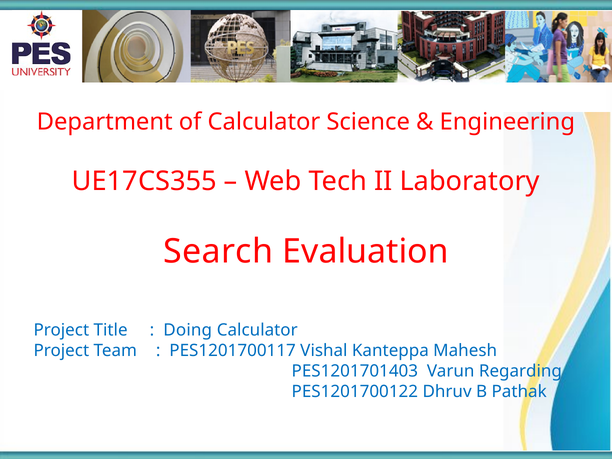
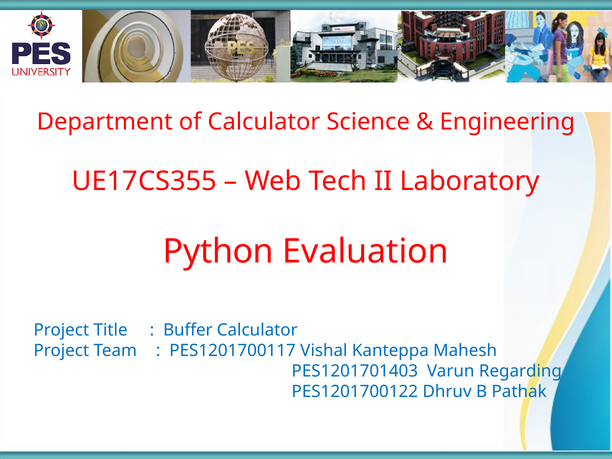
Search: Search -> Python
Doing: Doing -> Buffer
